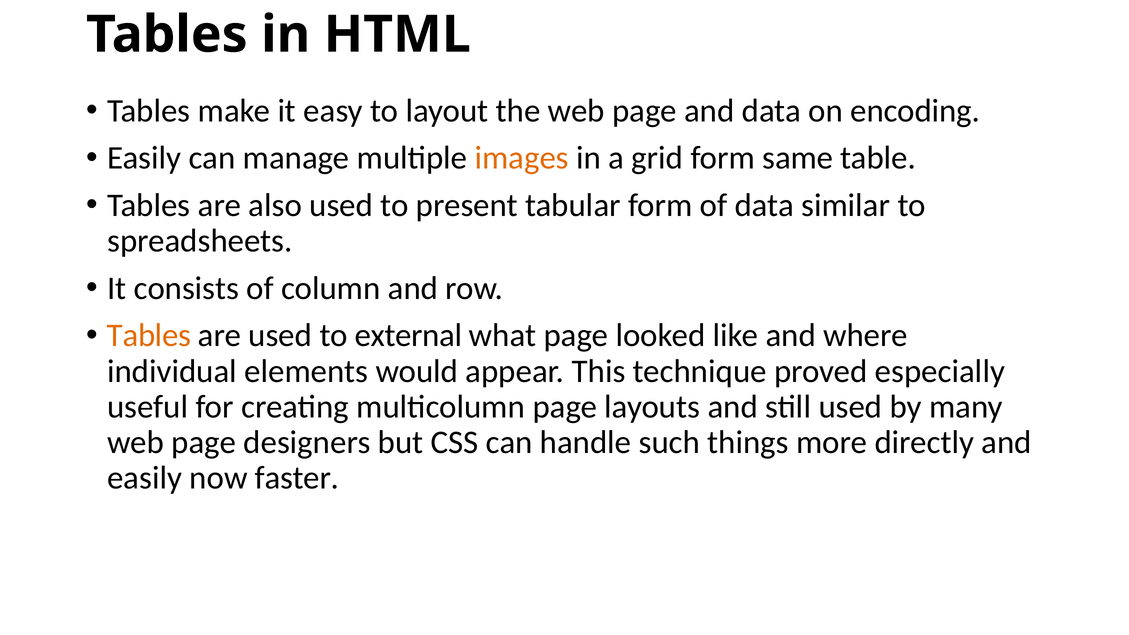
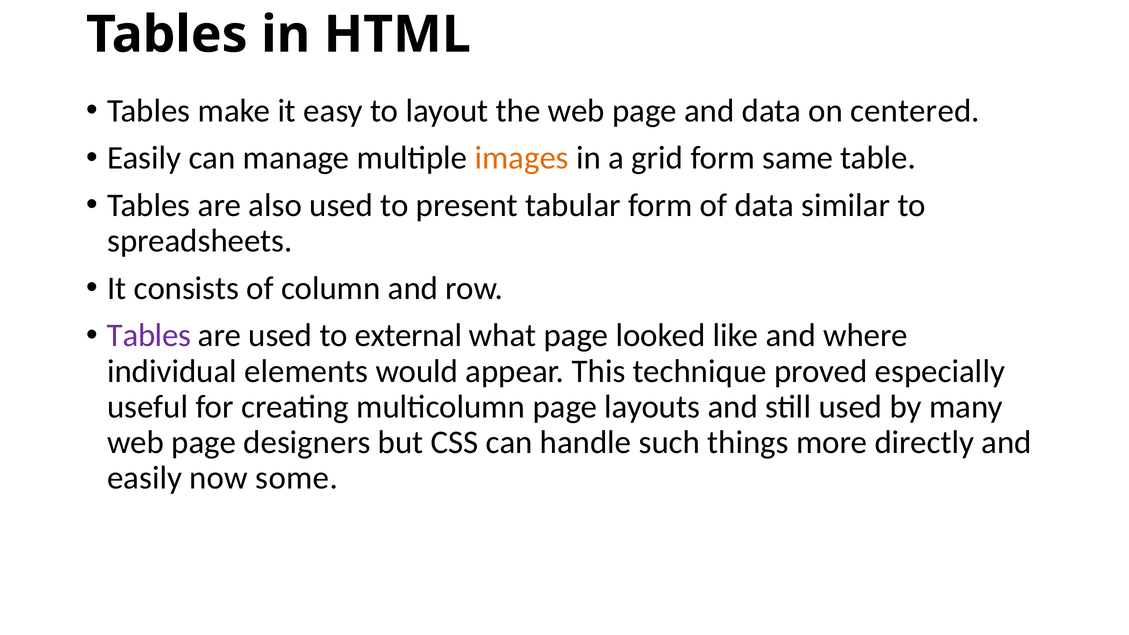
encoding: encoding -> centered
Tables at (149, 336) colour: orange -> purple
faster: faster -> some
